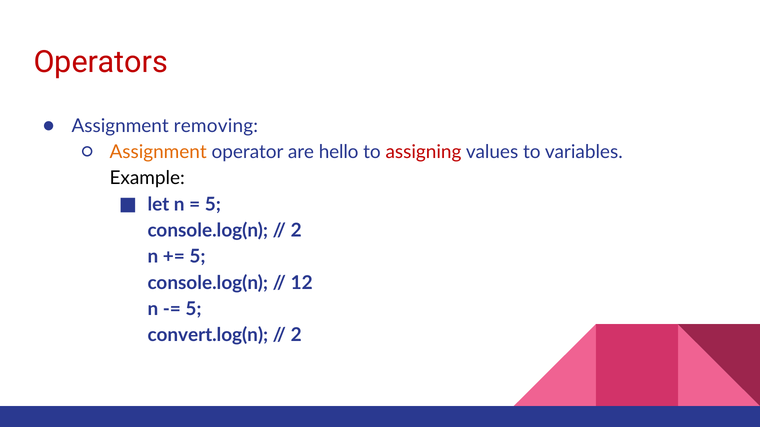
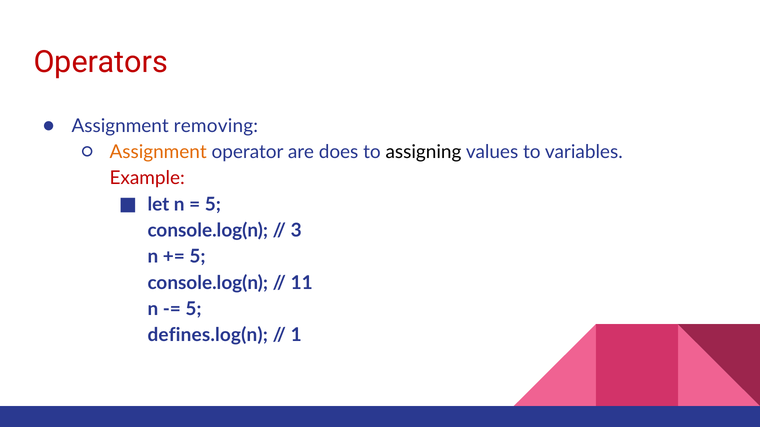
hello: hello -> does
assigning colour: red -> black
Example colour: black -> red
2 at (296, 231): 2 -> 3
12: 12 -> 11
convert.log(n: convert.log(n -> defines.log(n
2 at (296, 336): 2 -> 1
